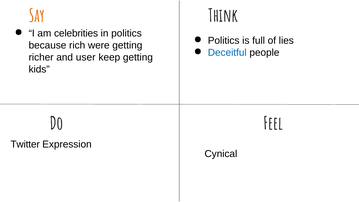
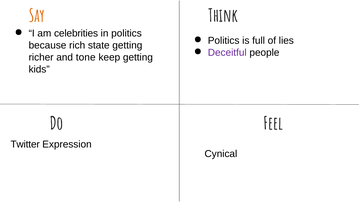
were: were -> state
Deceitful colour: blue -> purple
user: user -> tone
